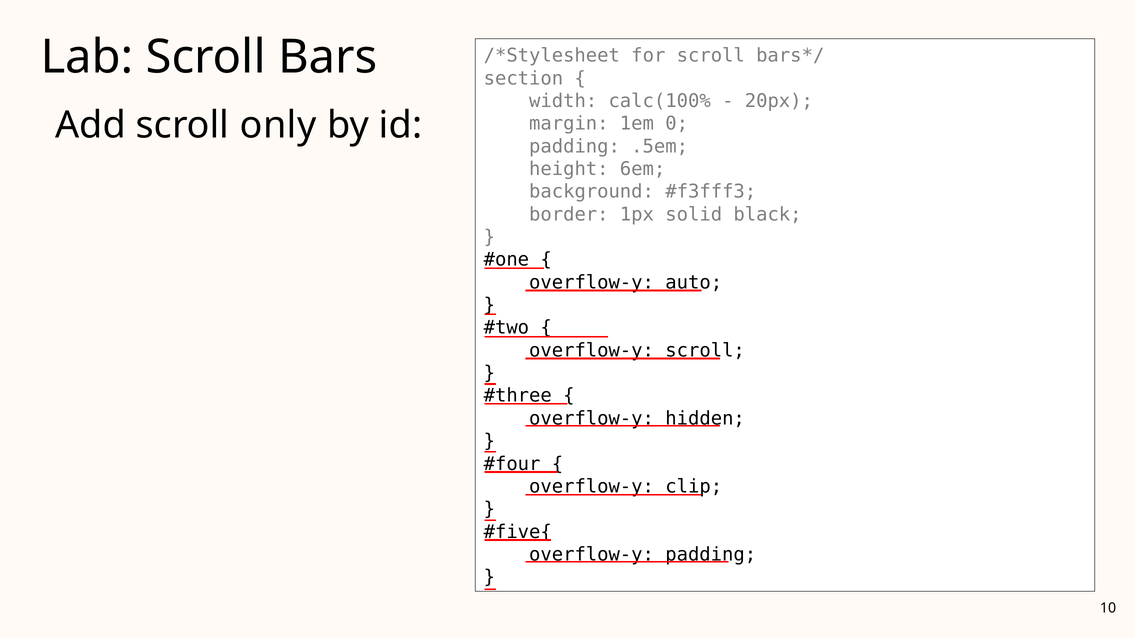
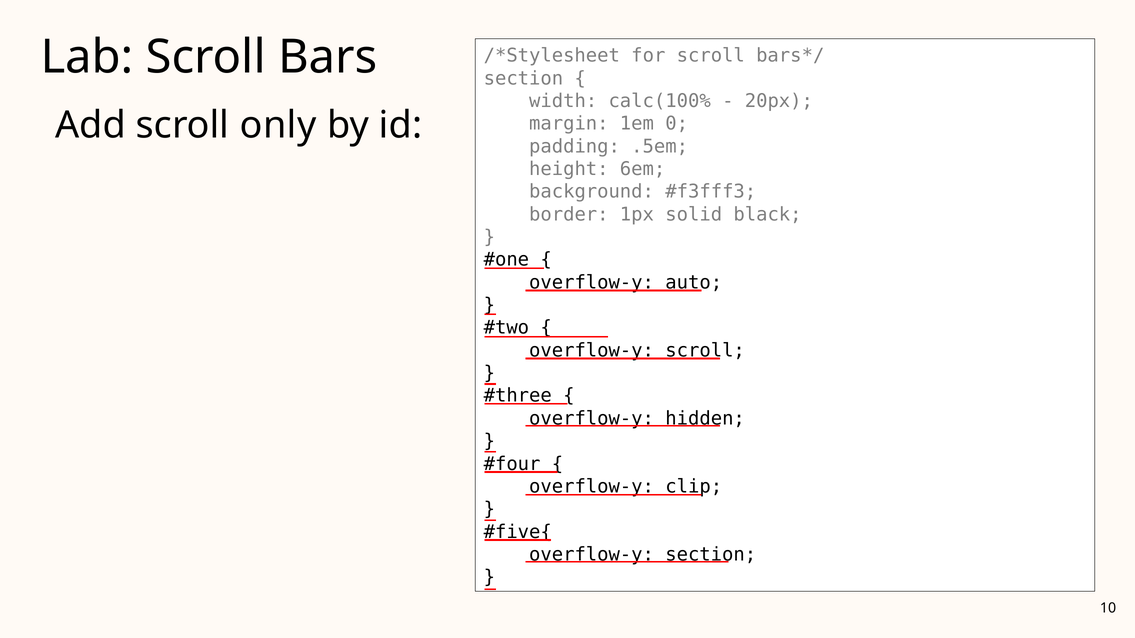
overflow-y padding: padding -> section
